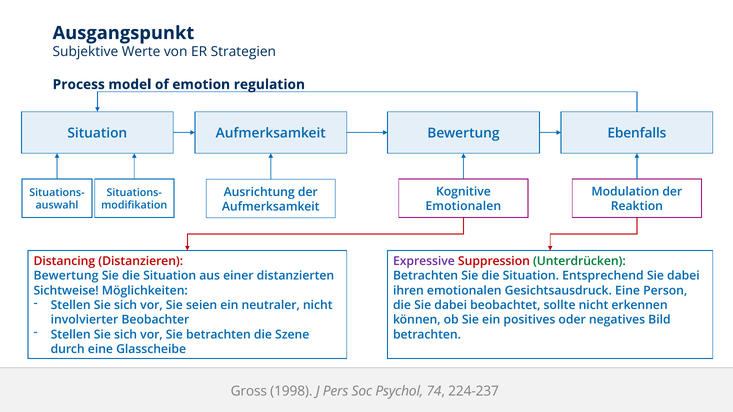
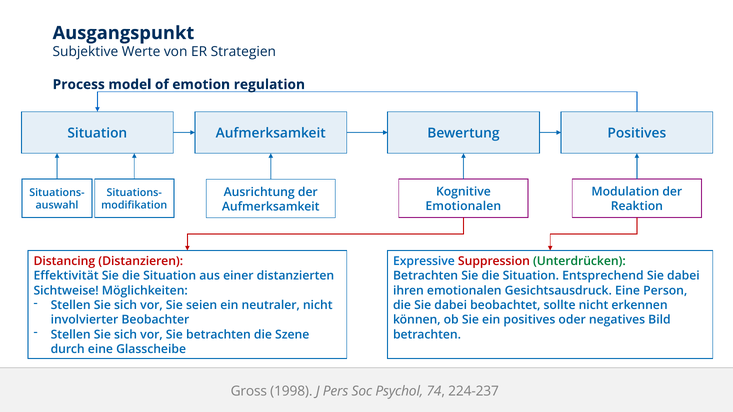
Ebenfalls at (637, 134): Ebenfalls -> Positives
Expressive colour: purple -> blue
Bewertung at (66, 276): Bewertung -> Effektivität
